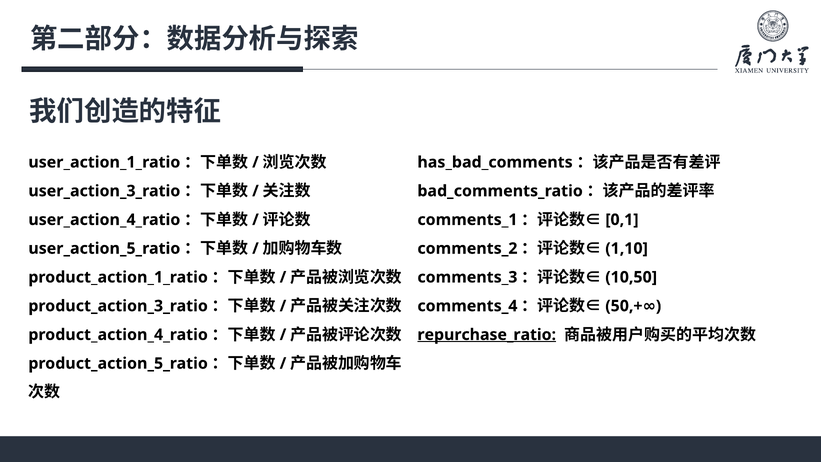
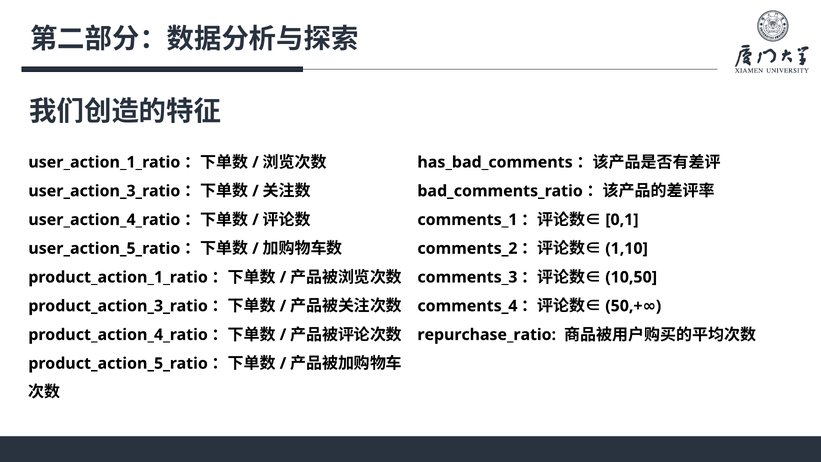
repurchase_ratio underline: present -> none
